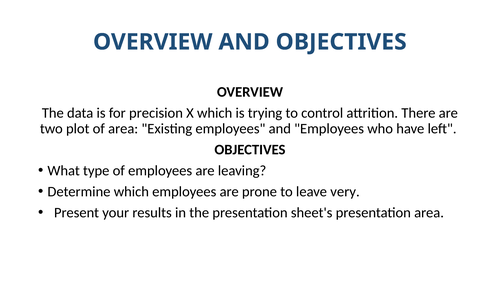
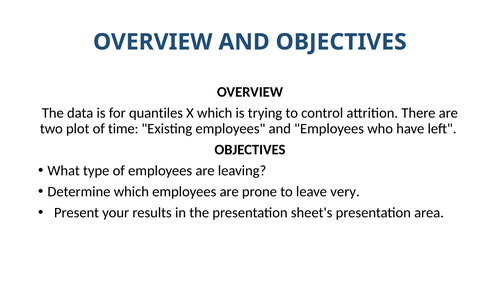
precision: precision -> quantiles
of area: area -> time
